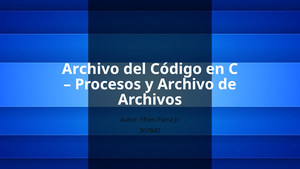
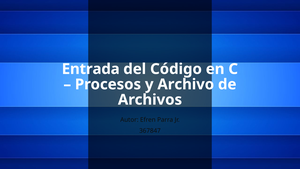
Archivo at (91, 69): Archivo -> Entrada
